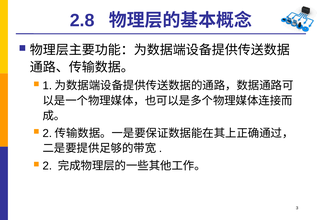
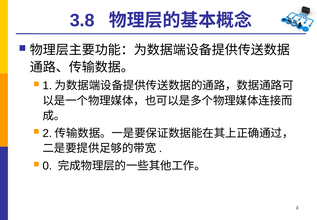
2.8: 2.8 -> 3.8
2 at (47, 166): 2 -> 0
